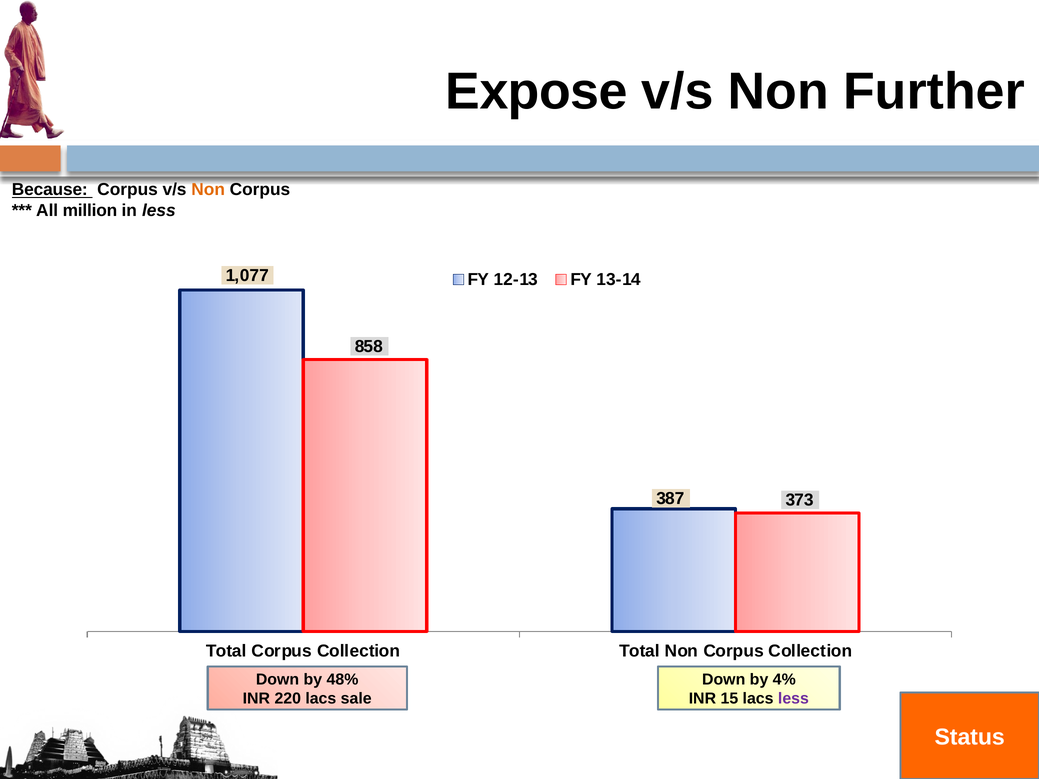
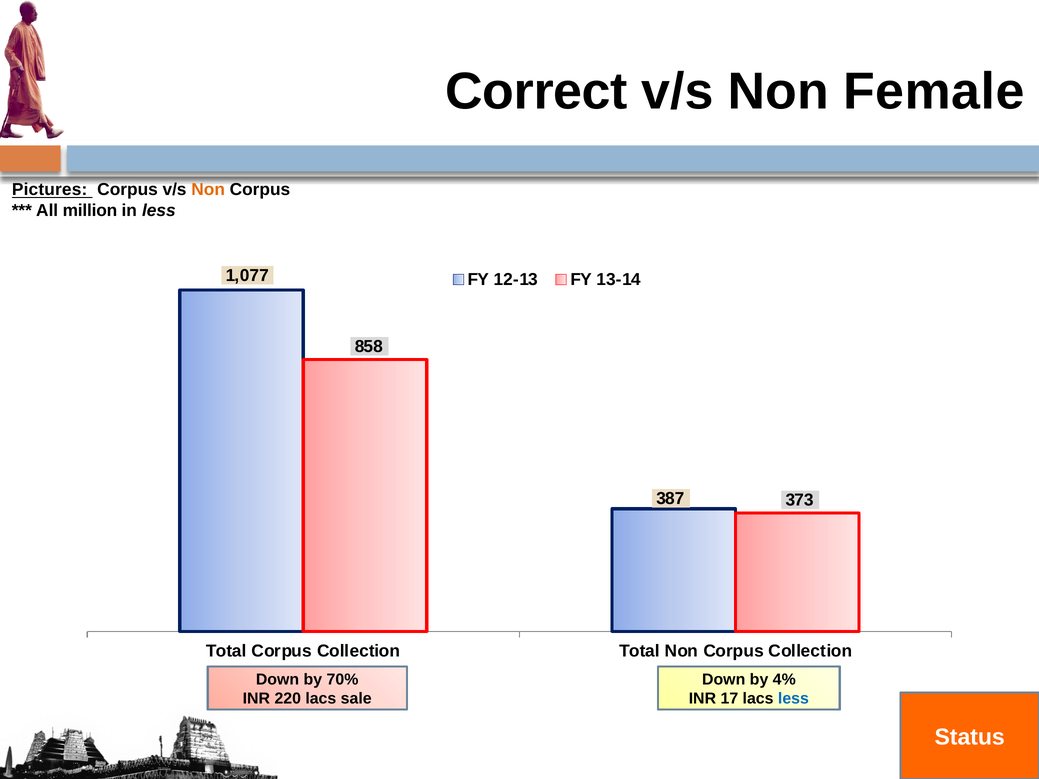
Expose: Expose -> Correct
Further: Further -> Female
Because: Because -> Pictures
48%: 48% -> 70%
15: 15 -> 17
less at (793, 699) colour: purple -> blue
